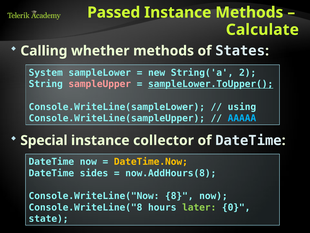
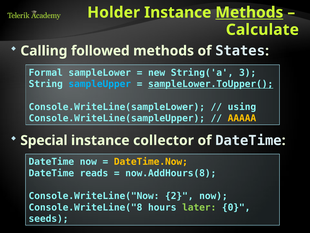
Passed: Passed -> Holder
Methods at (249, 12) underline: none -> present
whether: whether -> followed
System: System -> Formal
2: 2 -> 3
sampleUpper colour: pink -> light blue
AAAAA colour: light blue -> yellow
sides: sides -> reads
8: 8 -> 2
state: state -> seeds
